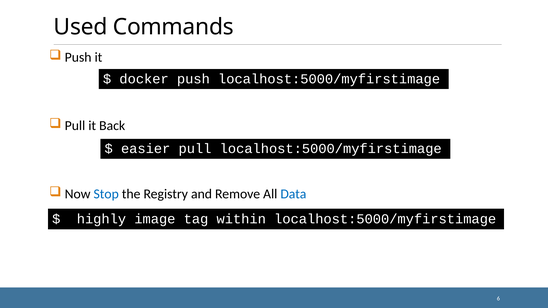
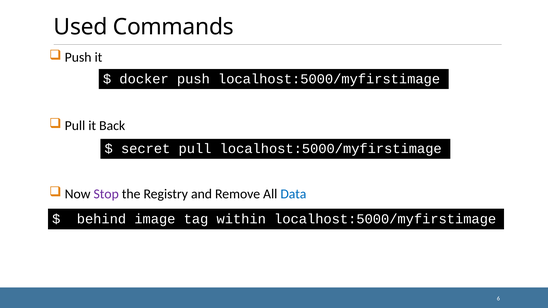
easier: easier -> secret
Stop colour: blue -> purple
highly: highly -> behind
